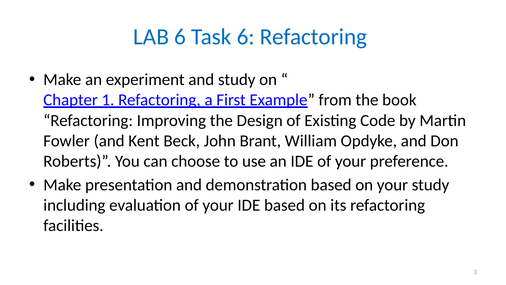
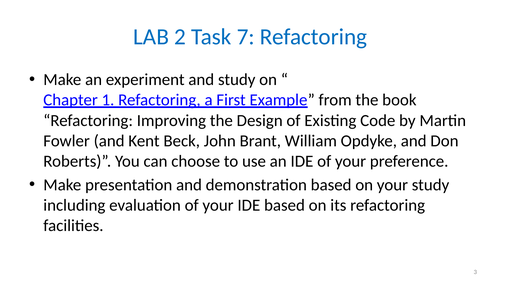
LAB 6: 6 -> 2
Task 6: 6 -> 7
